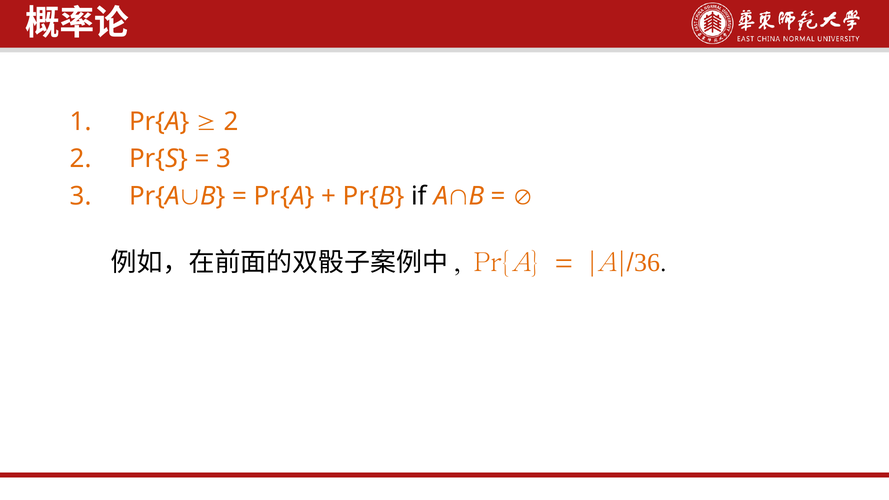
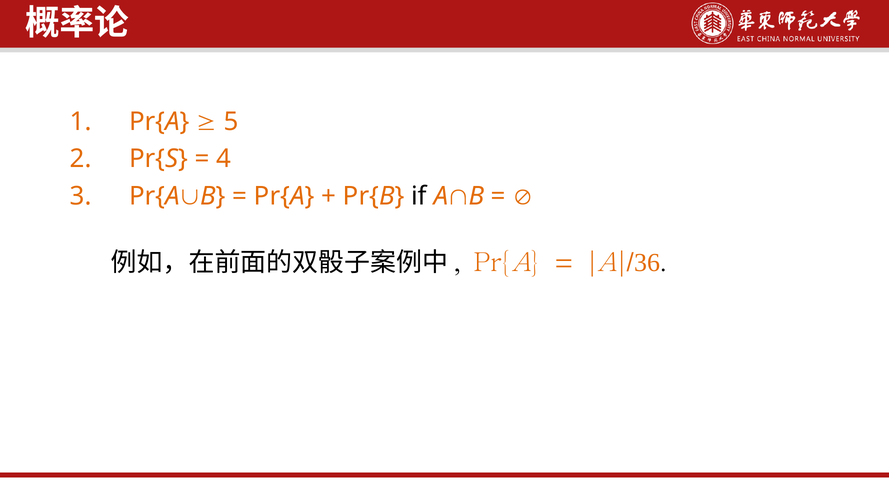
2 at (231, 122): 2 -> 5
3 at (224, 159): 3 -> 4
